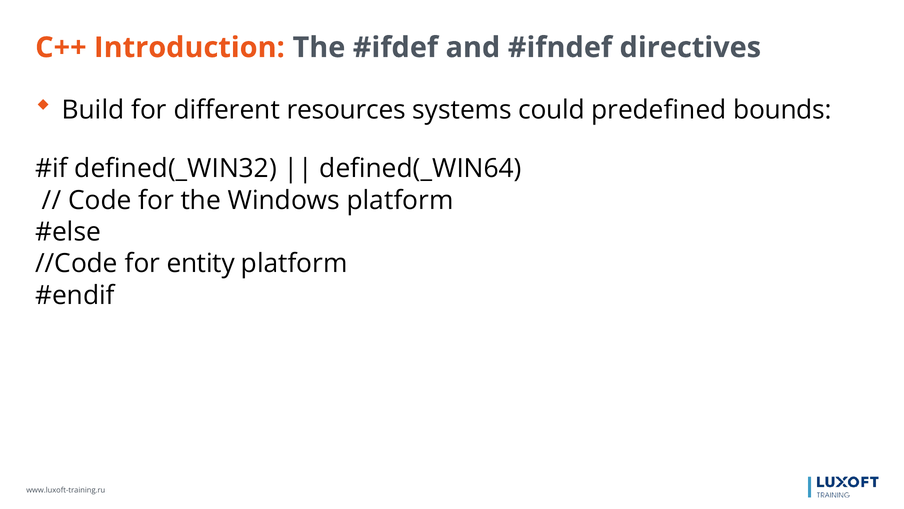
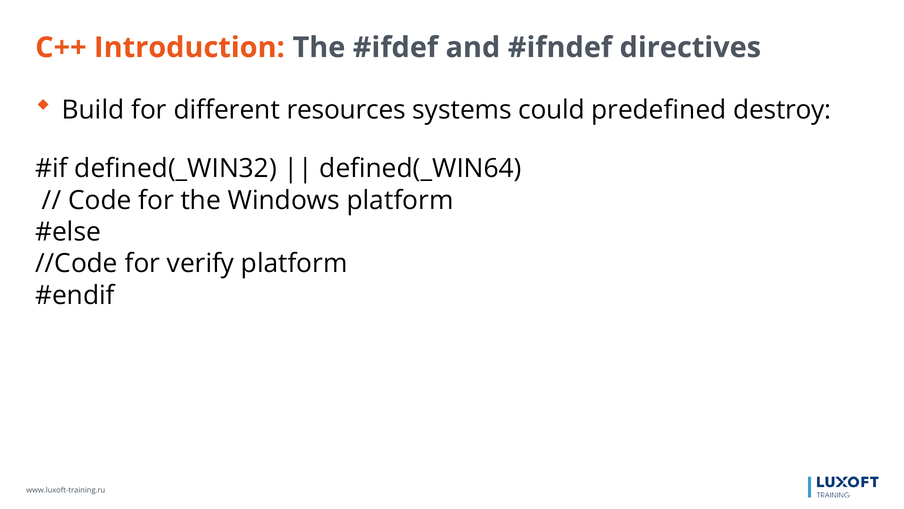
bounds: bounds -> destroy
entity: entity -> verify
